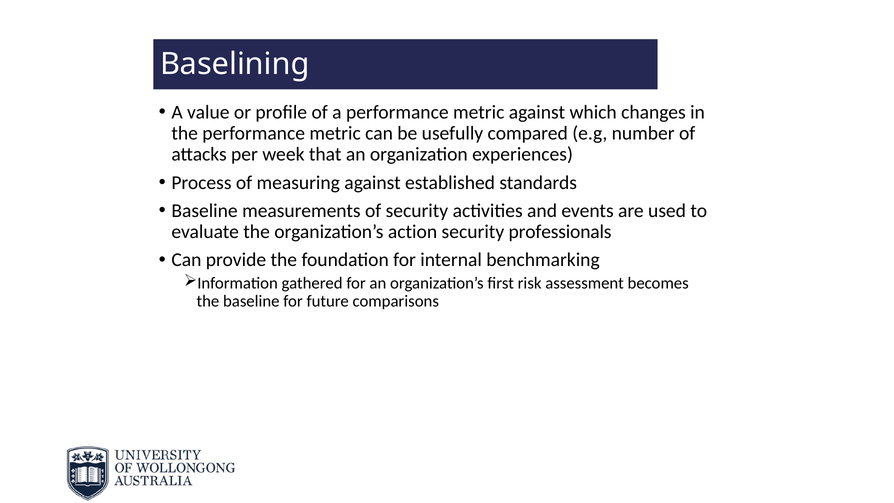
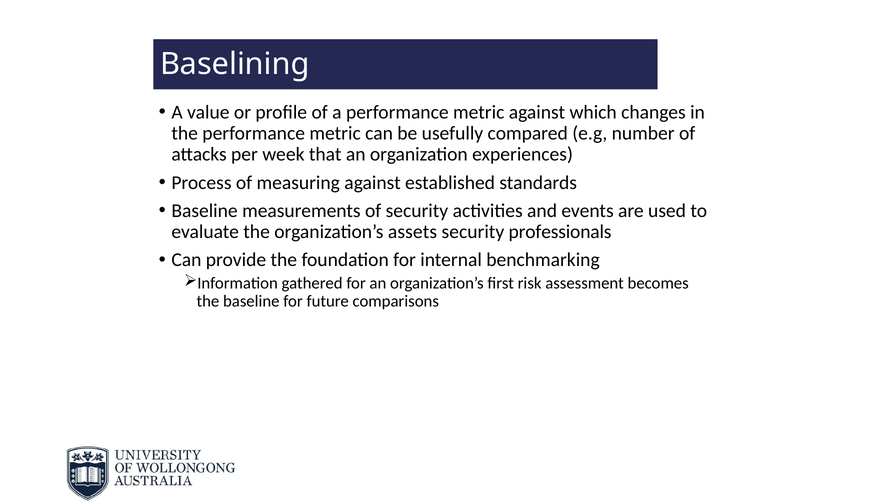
action: action -> assets
